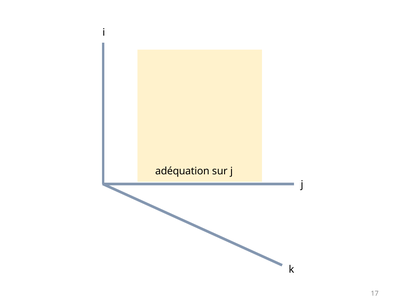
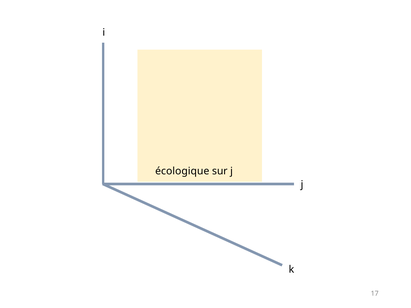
adéquation: adéquation -> écologique
